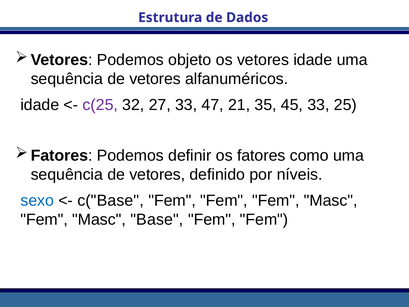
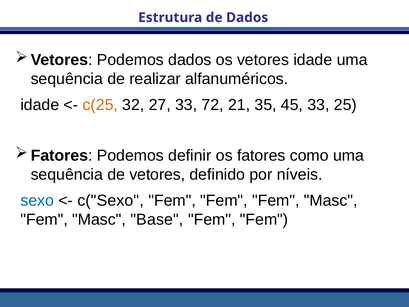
Podemos objeto: objeto -> dados
vetores at (155, 79): vetores -> realizar
c(25 colour: purple -> orange
47: 47 -> 72
c("Base: c("Base -> c("Sexo
